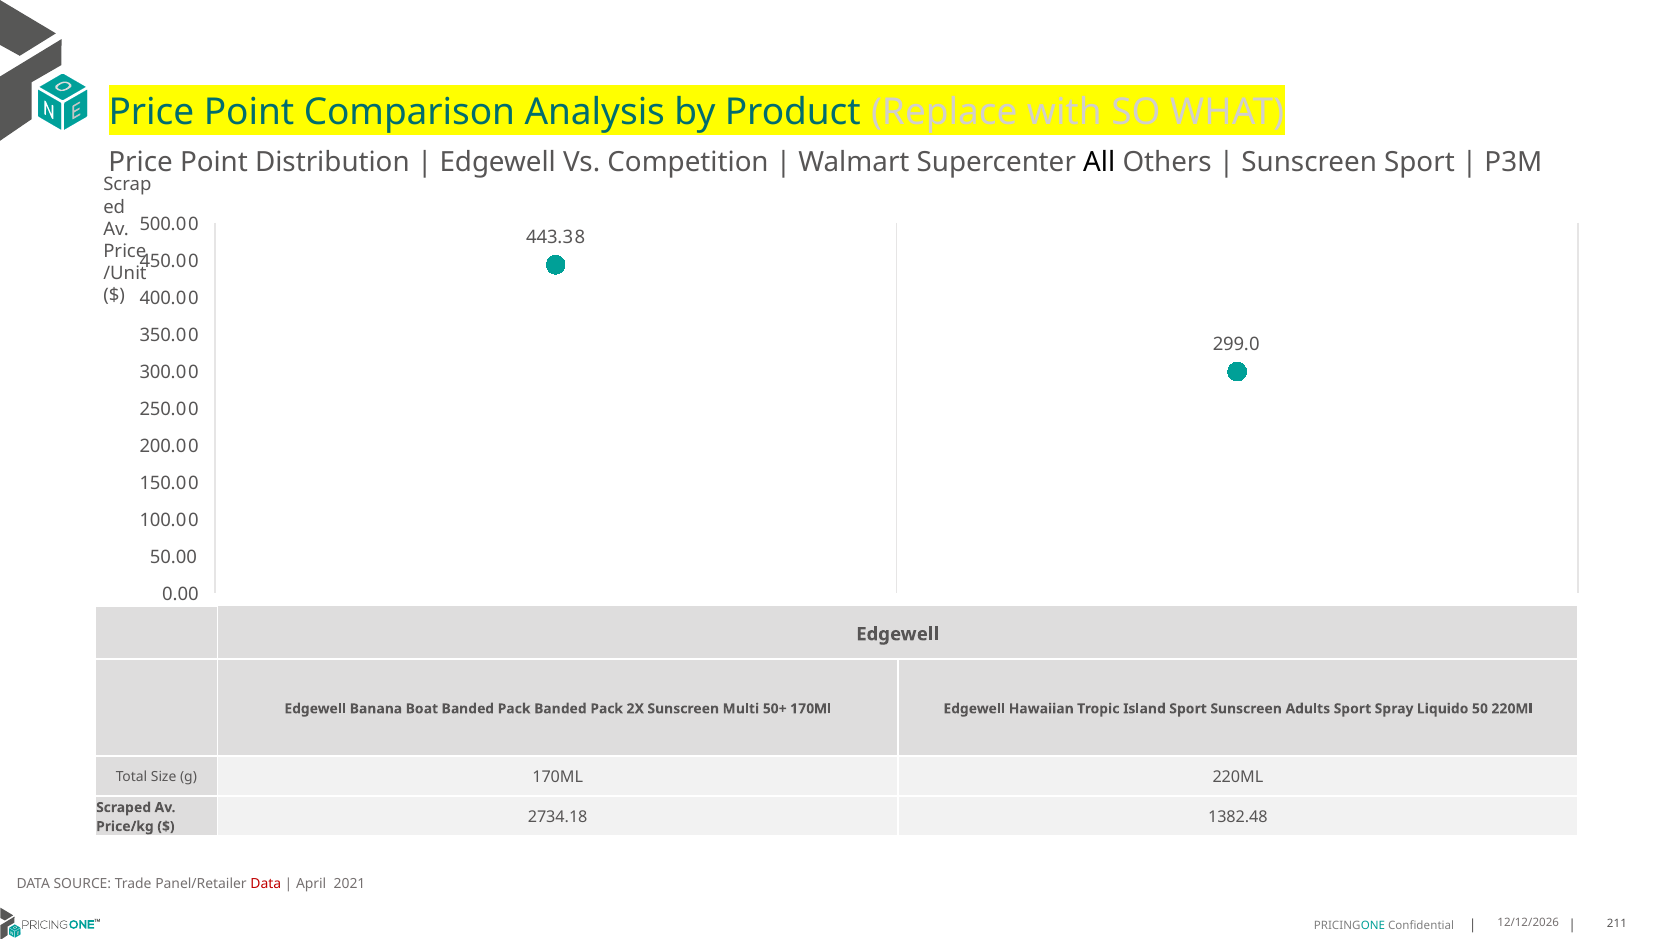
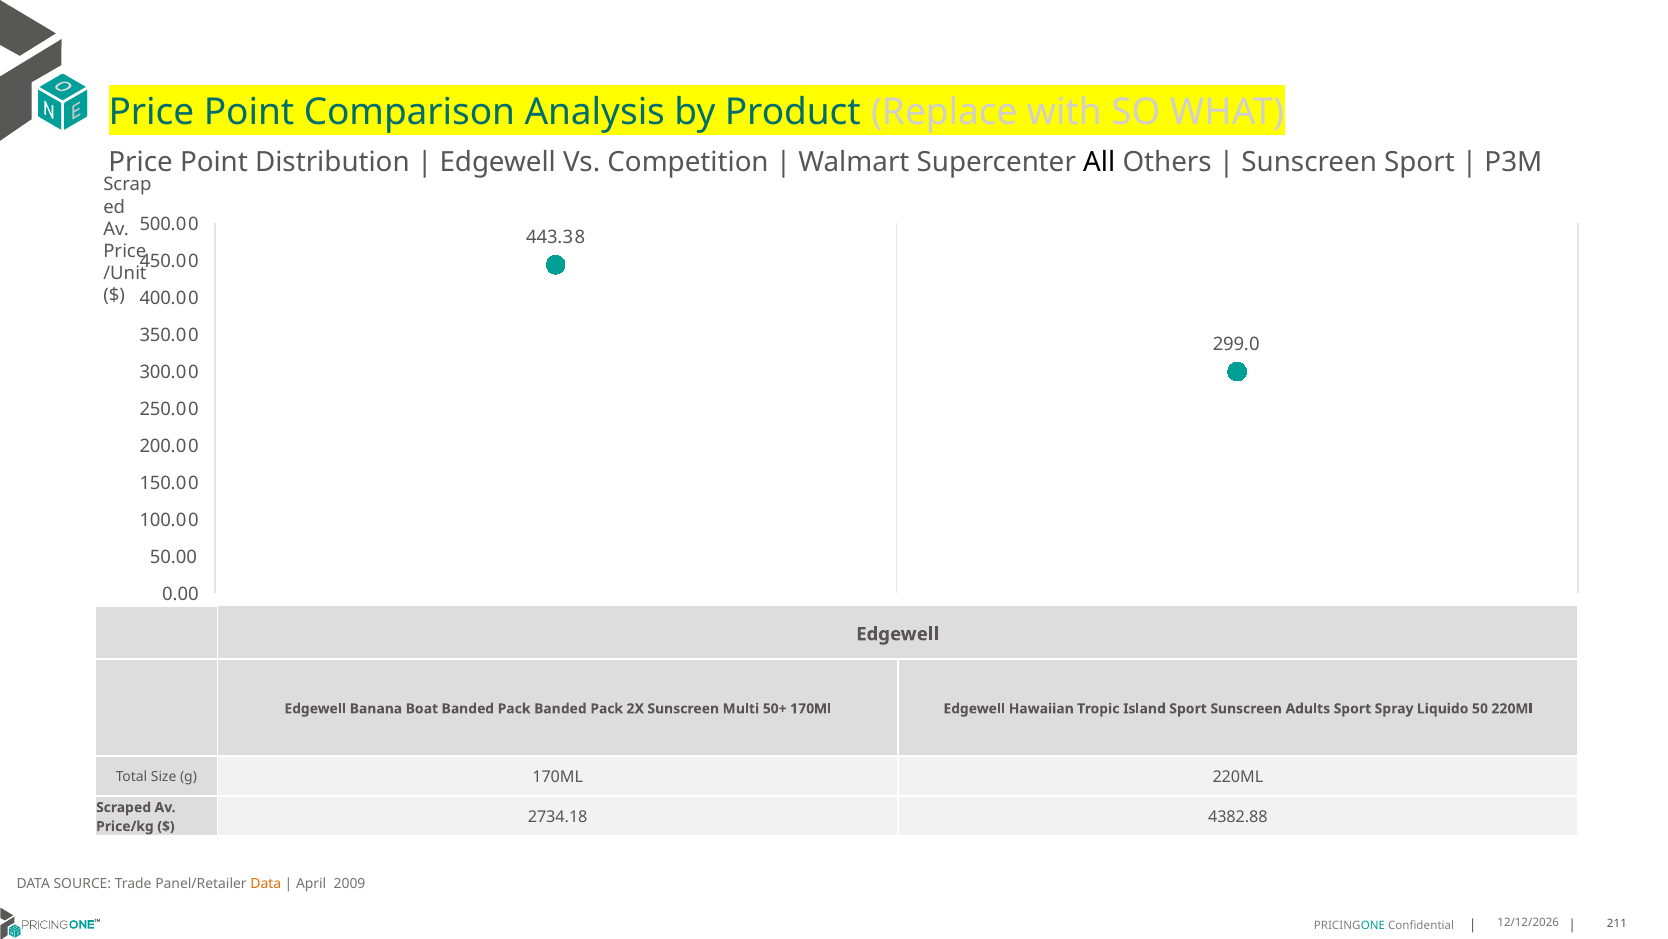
1382.48: 1382.48 -> 4382.88
Data at (266, 884) colour: red -> orange
2021: 2021 -> 2009
